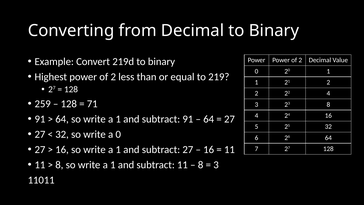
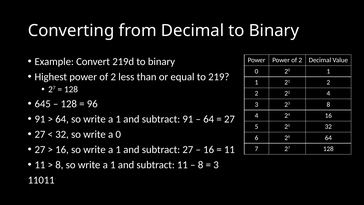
259: 259 -> 645
71: 71 -> 96
